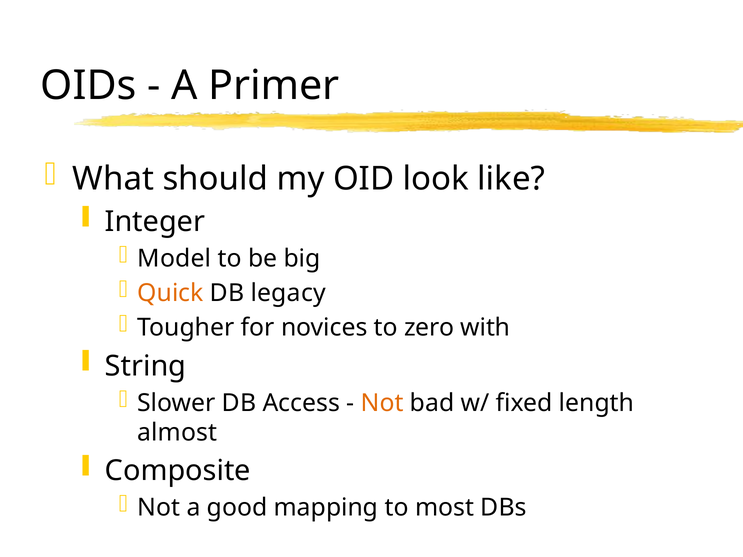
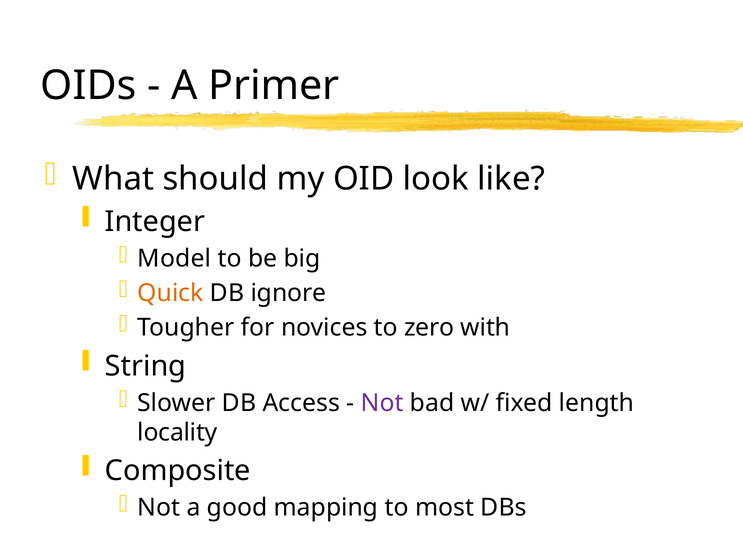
legacy: legacy -> ignore
Not at (382, 403) colour: orange -> purple
almost: almost -> locality
